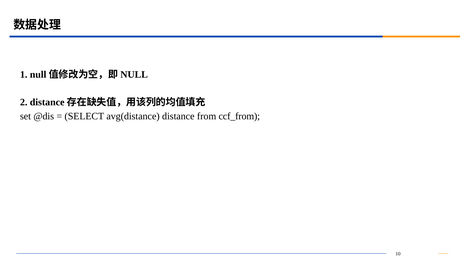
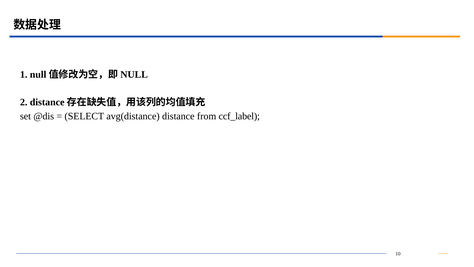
ccf_from: ccf_from -> ccf_label
